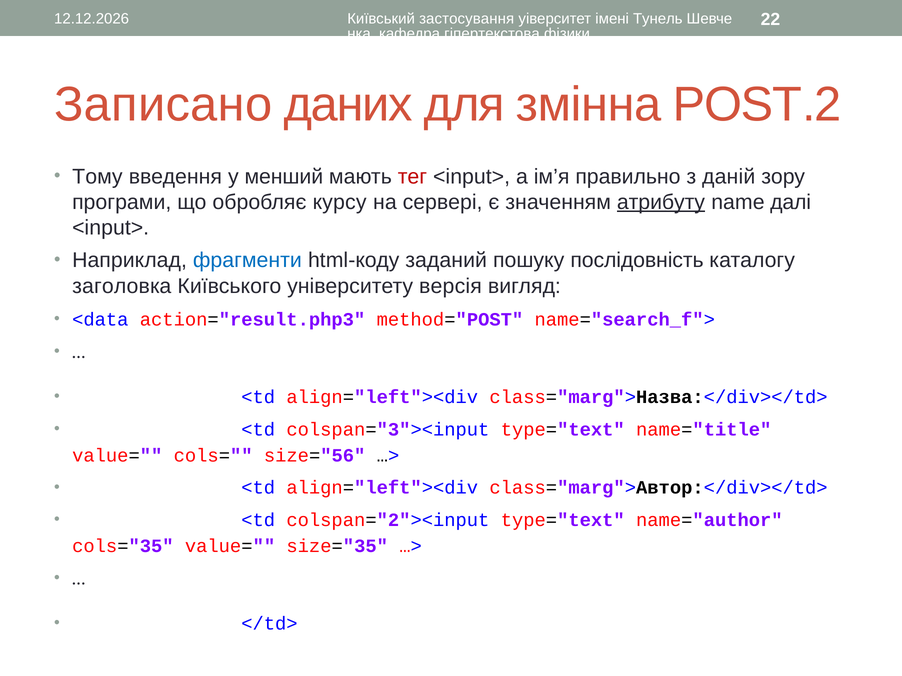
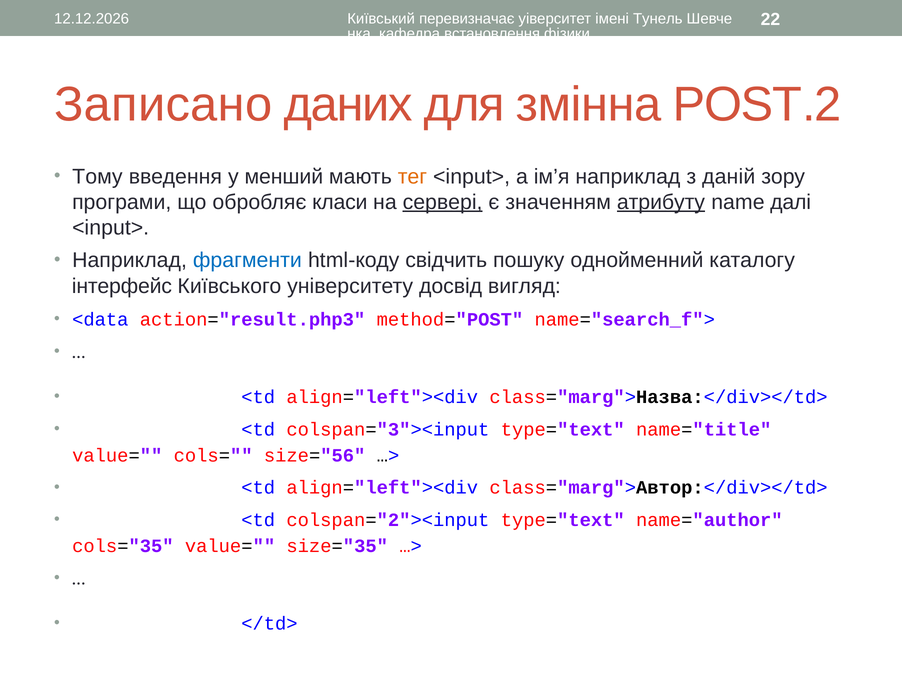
застосування: застосування -> перевизначає
гіпертекстова: гіпертекстова -> встановлення
тег colour: red -> orange
ім’я правильно: правильно -> наприклад
курсу: курсу -> класи
сервері underline: none -> present
заданий: заданий -> свідчить
послідовність: послідовність -> однойменний
заголовка: заголовка -> інтерфейс
версія: версія -> досвід
